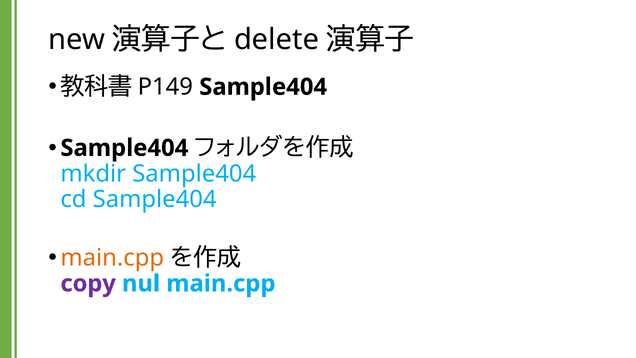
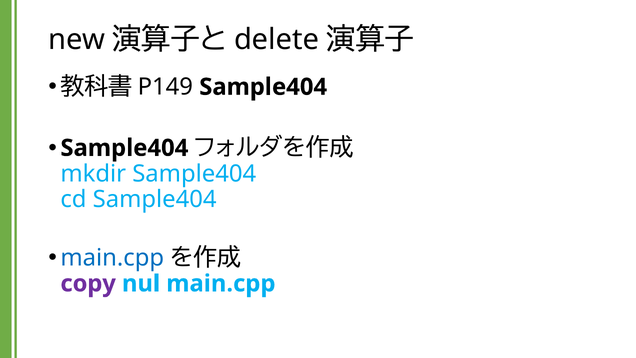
main.cpp at (112, 258) colour: orange -> blue
